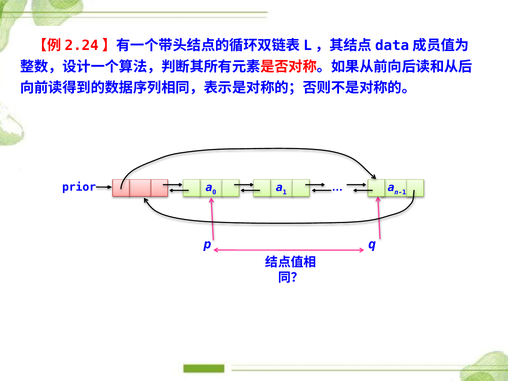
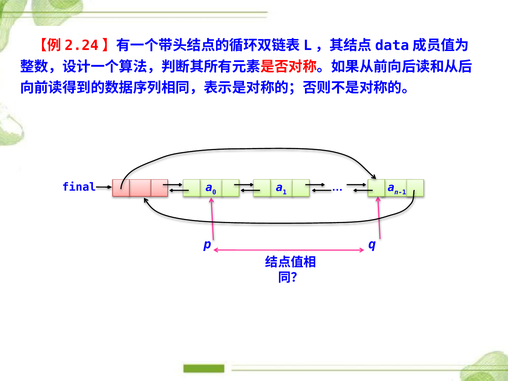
prior: prior -> final
